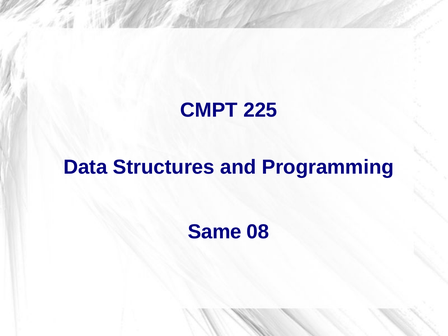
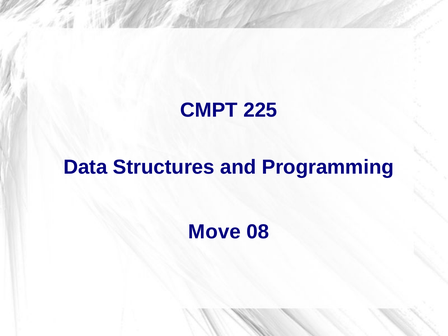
Same: Same -> Move
